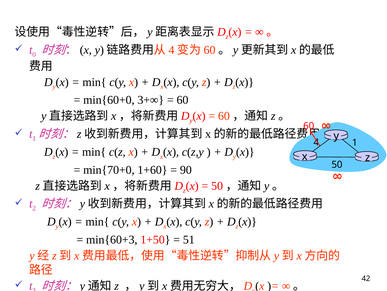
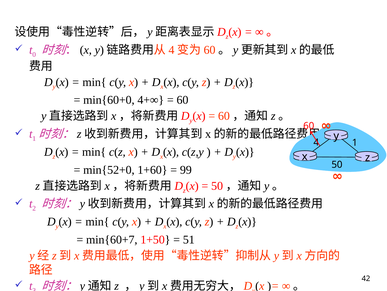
3+∞: 3+∞ -> 4+∞
min{70+0: min{70+0 -> min{52+0
90: 90 -> 99
min{60+3: min{60+3 -> min{60+7
